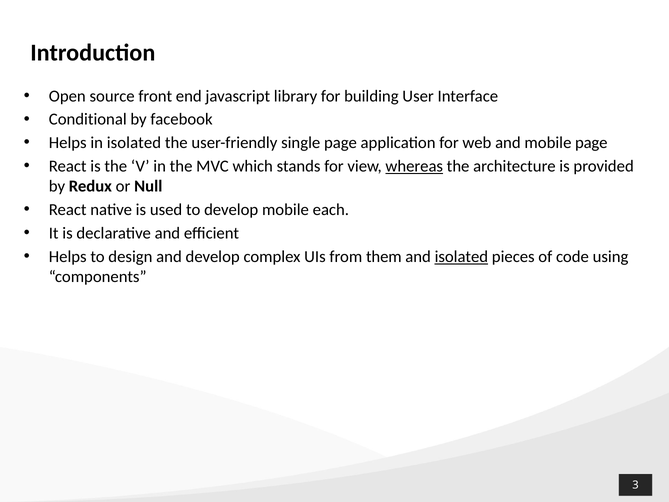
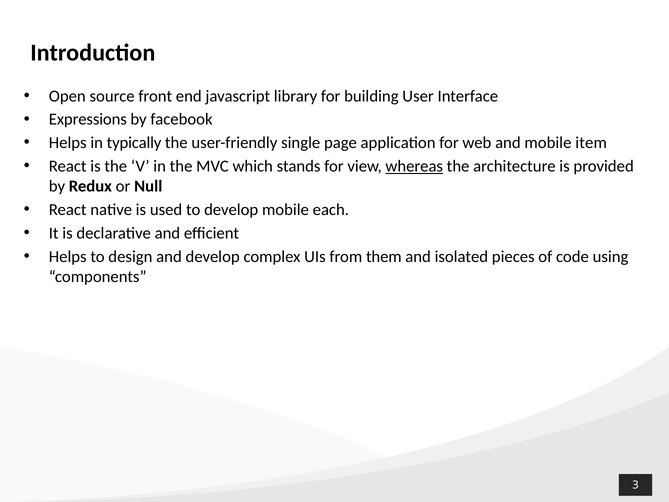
Conditional: Conditional -> Expressions
in isolated: isolated -> typically
mobile page: page -> item
isolated at (461, 257) underline: present -> none
